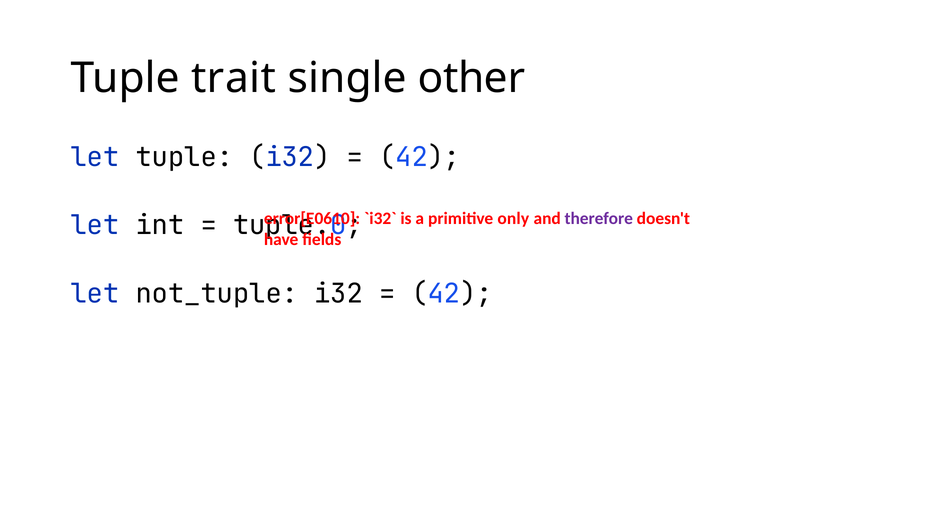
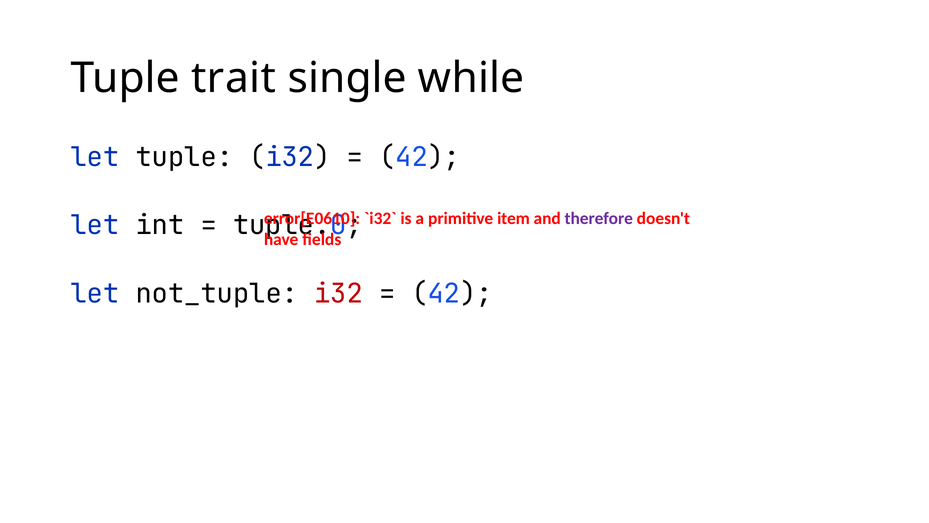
other: other -> while
only: only -> item
i32 at (339, 294) colour: black -> red
